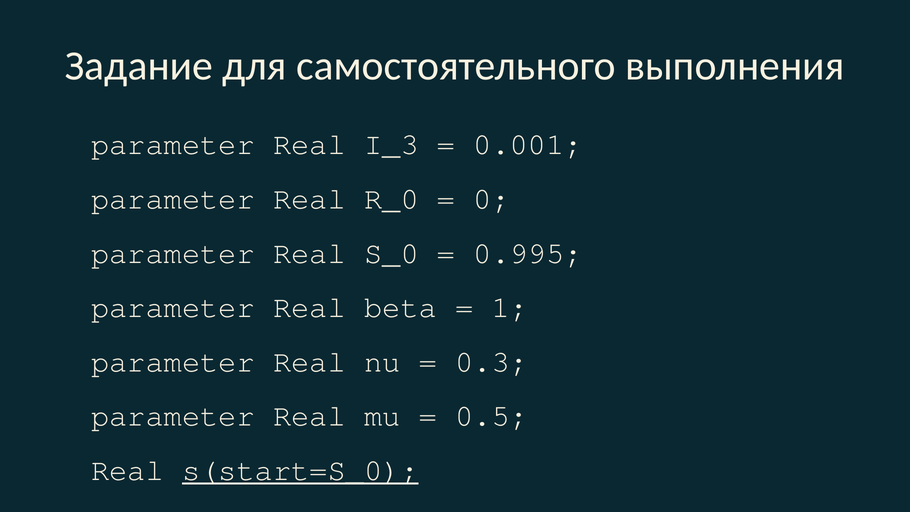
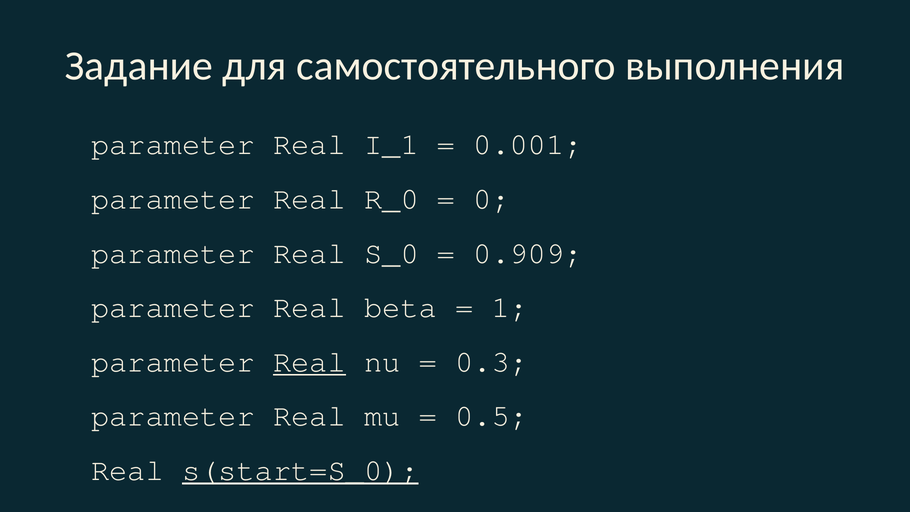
I_3: I_3 -> I_1
0.995: 0.995 -> 0.909
Real at (309, 362) underline: none -> present
